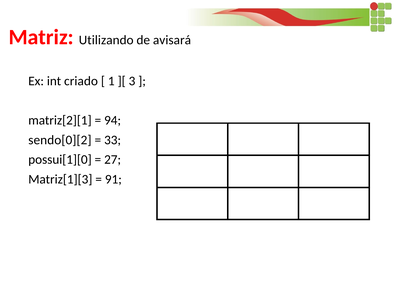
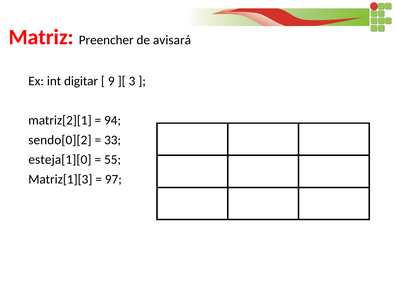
Utilizando: Utilizando -> Preencher
criado: criado -> digitar
1: 1 -> 9
possui[1][0: possui[1][0 -> esteja[1][0
27: 27 -> 55
91: 91 -> 97
